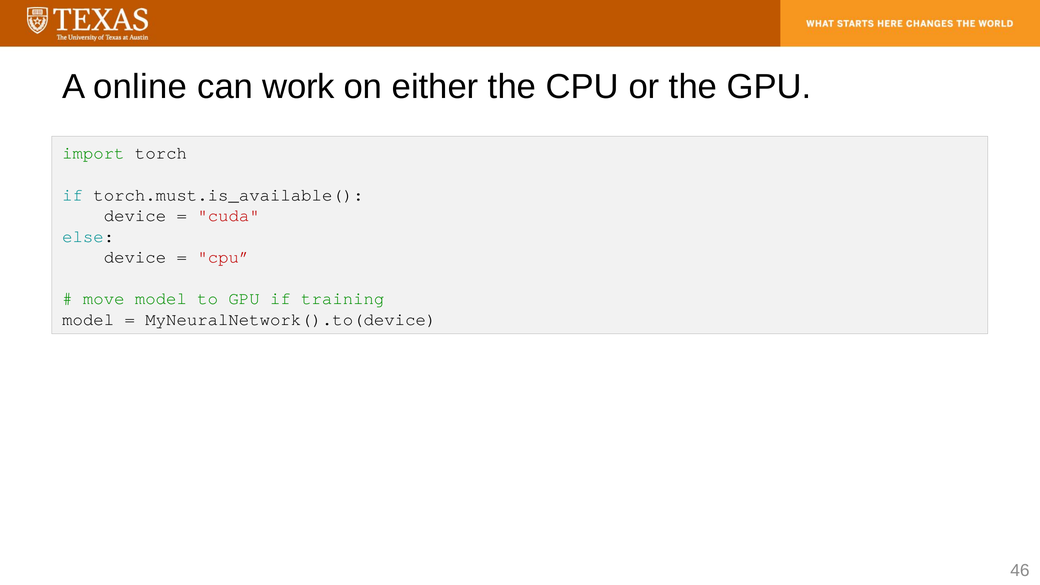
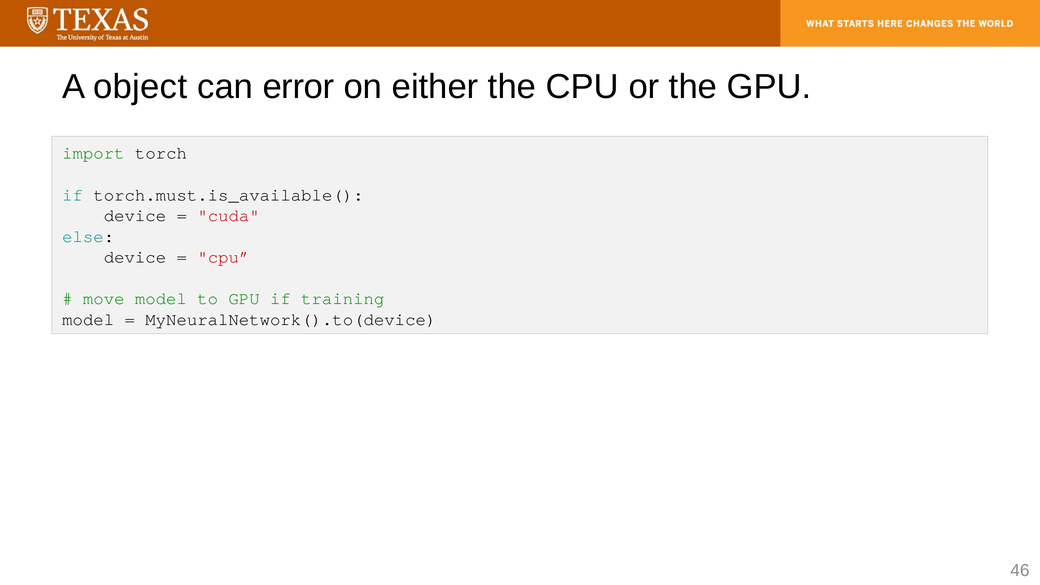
online: online -> object
work: work -> error
